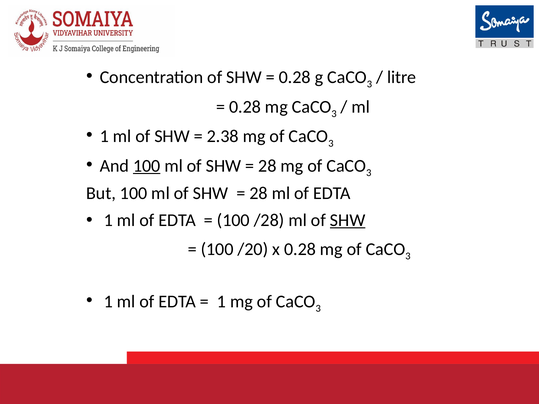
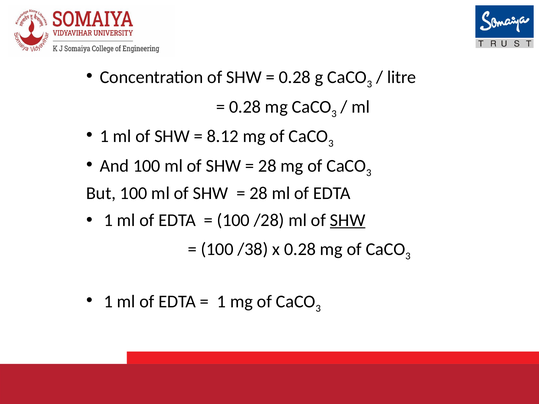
2.38: 2.38 -> 8.12
100 at (147, 166) underline: present -> none
/20: /20 -> /38
